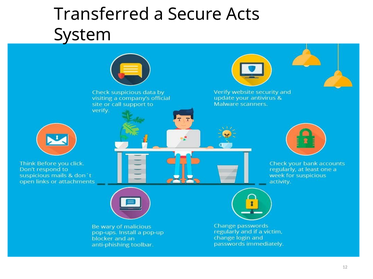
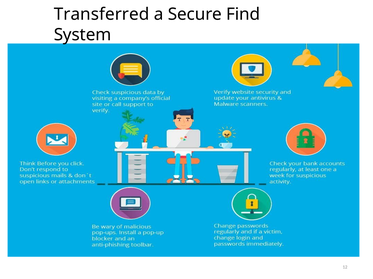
Acts: Acts -> Find
